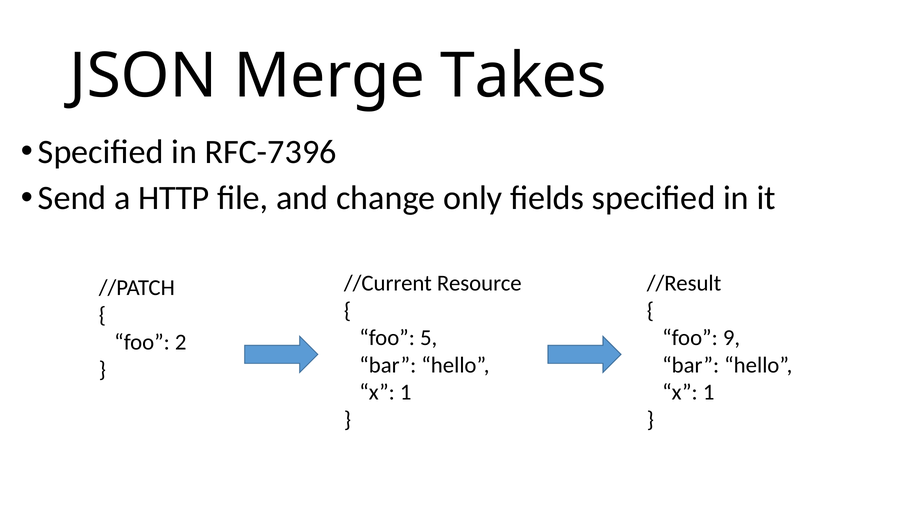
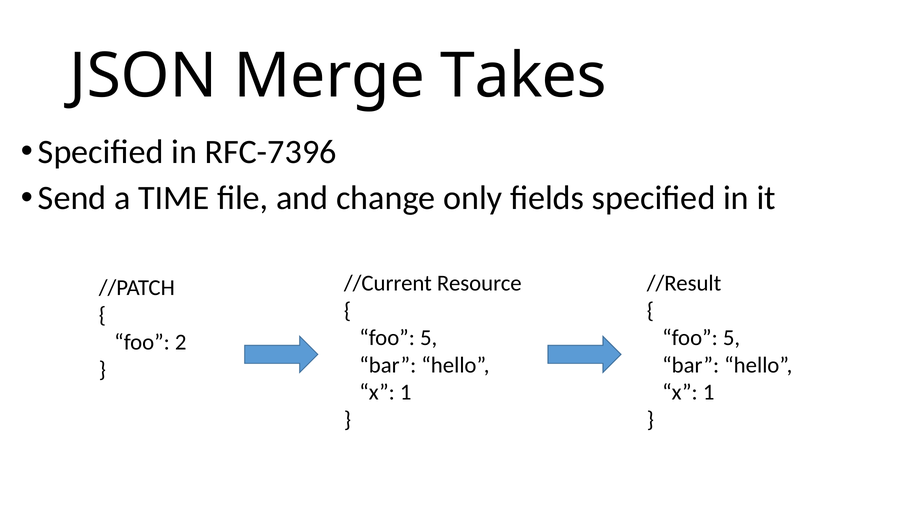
HTTP: HTTP -> TIME
9 at (732, 338): 9 -> 5
